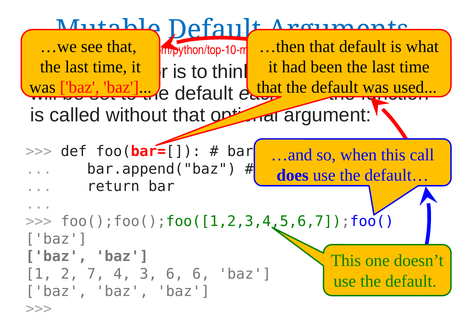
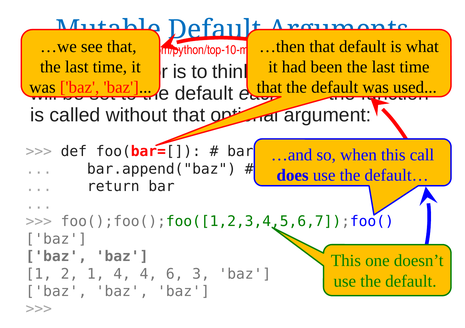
2 7: 7 -> 1
4 3: 3 -> 4
6 6: 6 -> 3
